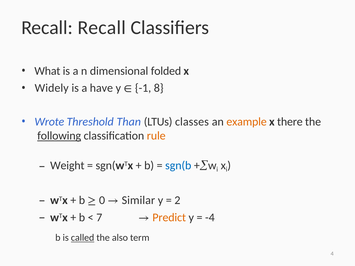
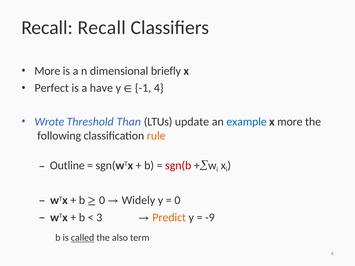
What at (47, 71): What -> More
folded: folded -> briefly
-1 8: 8 -> 4
Widely: Widely -> Perfect
classes: classes -> update
example colour: orange -> blue
x there: there -> more
following underline: present -> none
Weight: Weight -> Outline
sgn(b colour: blue -> red
Similar: Similar -> Widely
2 at (177, 200): 2 -> 0
-4: -4 -> -9
7: 7 -> 3
